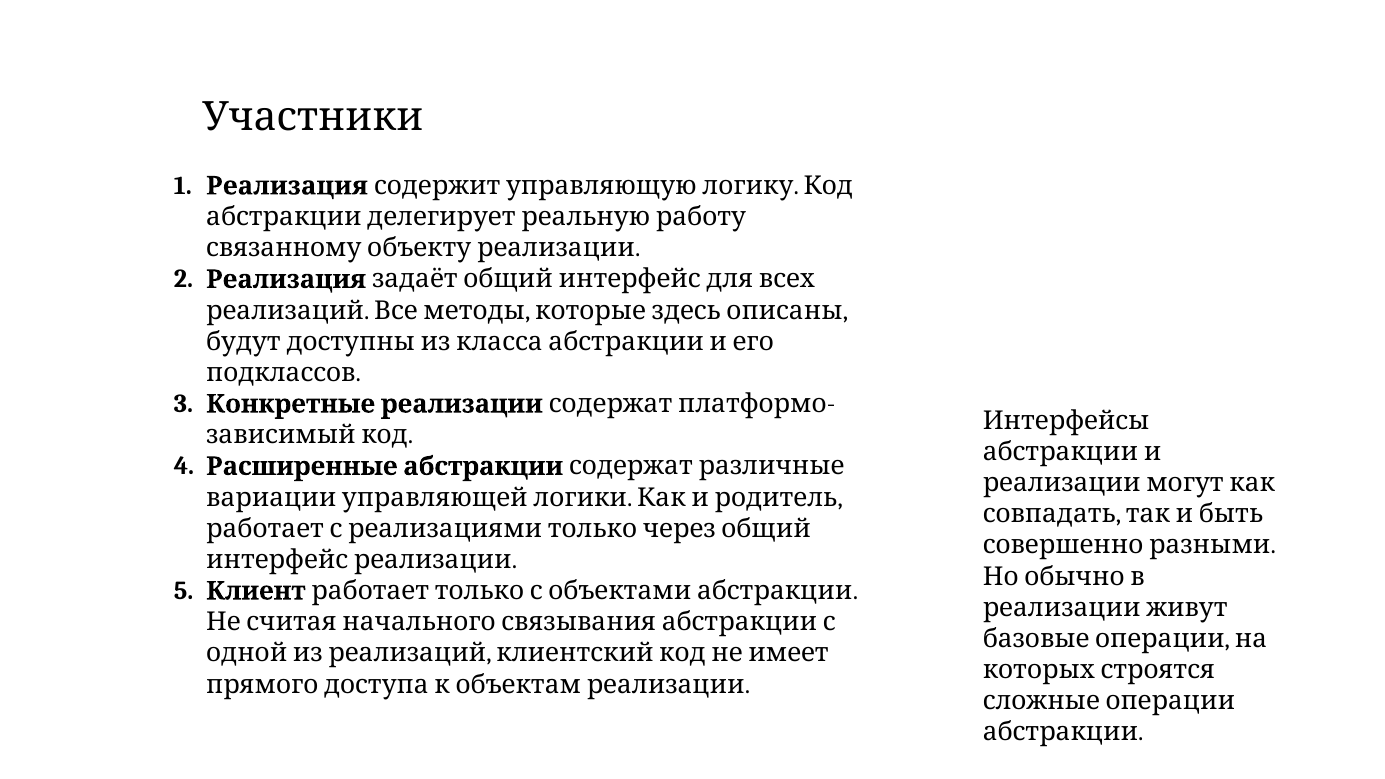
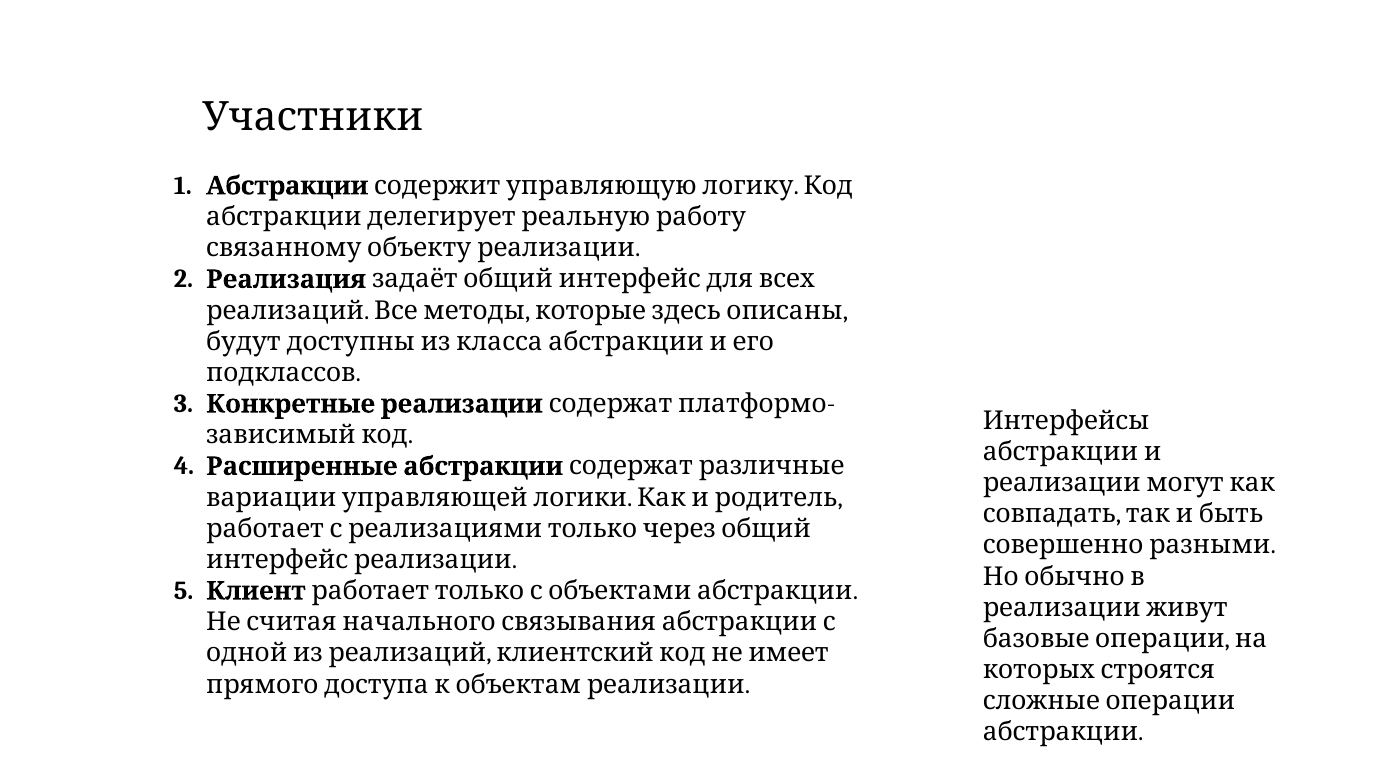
Реализация at (287, 186): Реализация -> Абстракции
